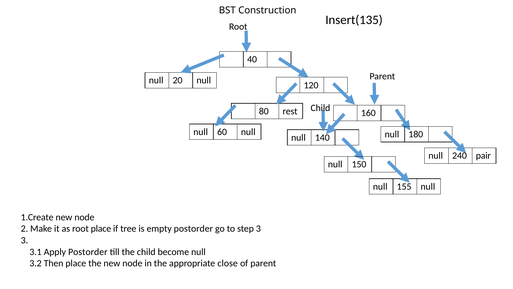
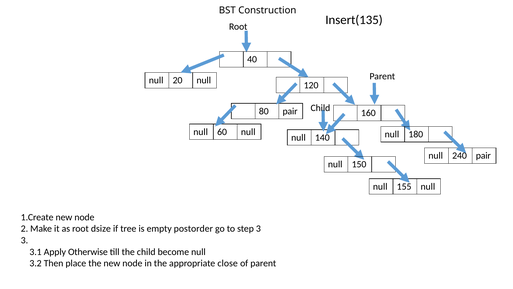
80 rest: rest -> pair
root place: place -> dsize
Apply Postorder: Postorder -> Otherwise
